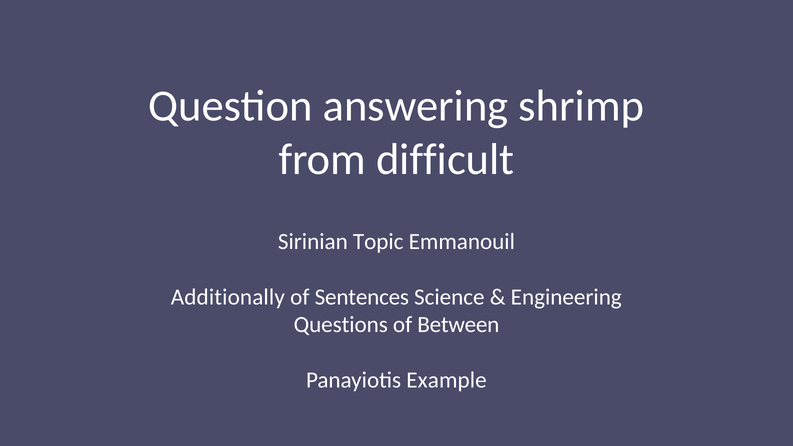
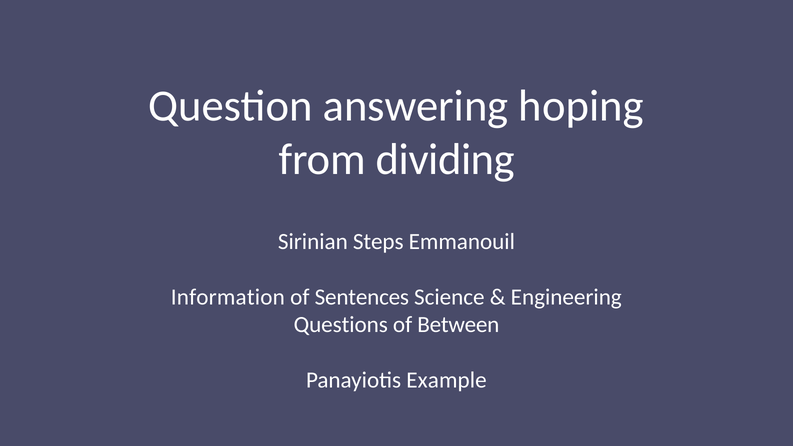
shrimp: shrimp -> hoping
difficult: difficult -> dividing
Topic: Topic -> Steps
Additionally: Additionally -> Information
